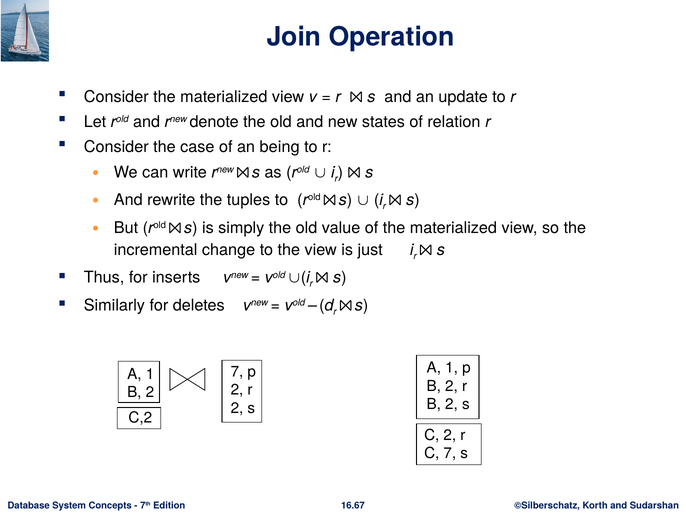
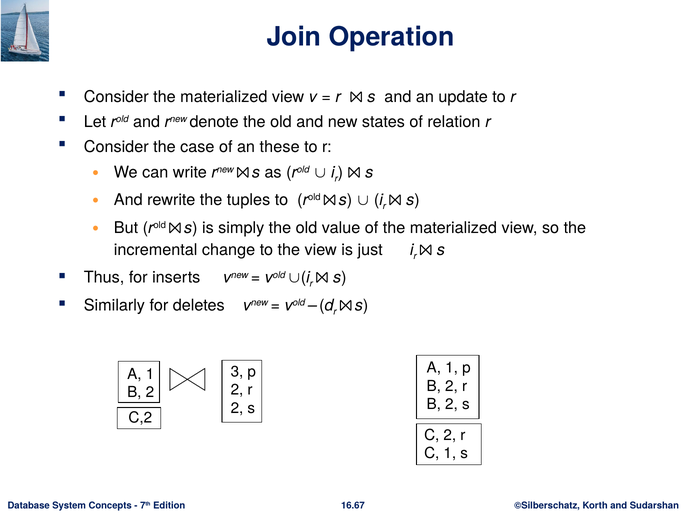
being: being -> these
7 at (237, 372): 7 -> 3
C 7: 7 -> 1
